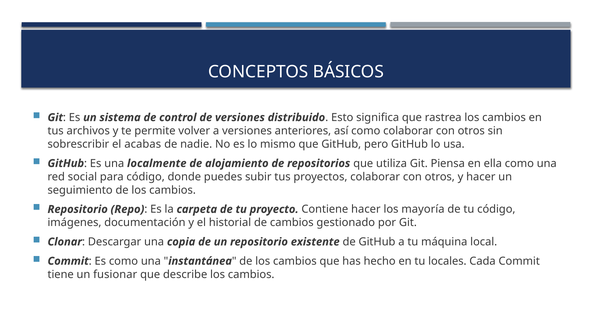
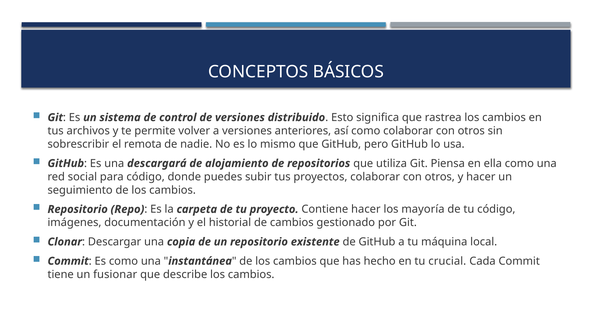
acabas: acabas -> remota
localmente: localmente -> descargará
locales: locales -> crucial
